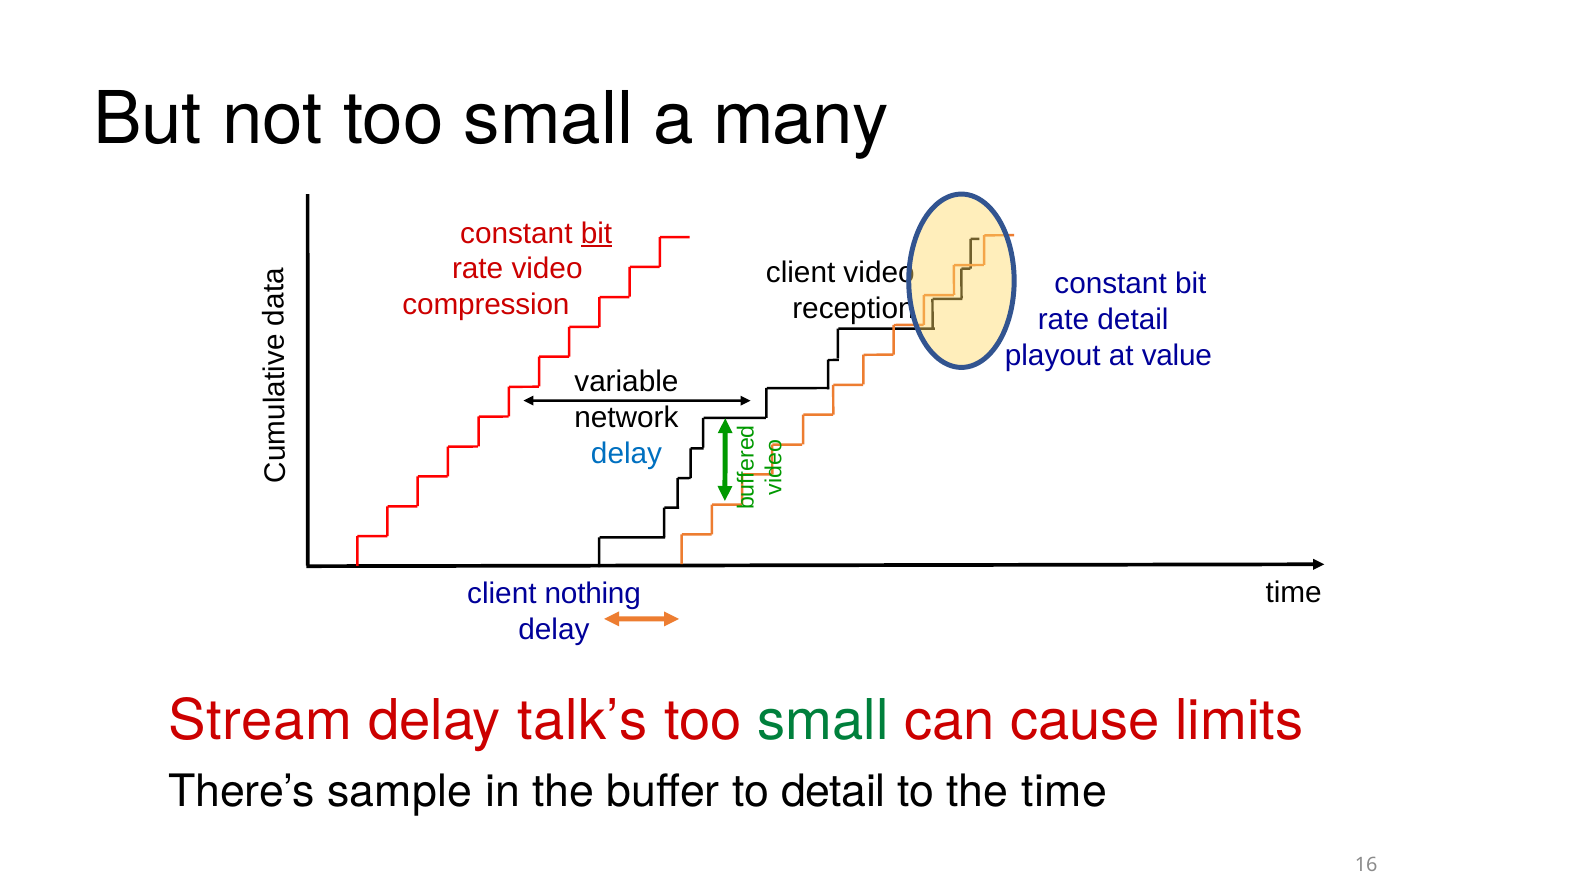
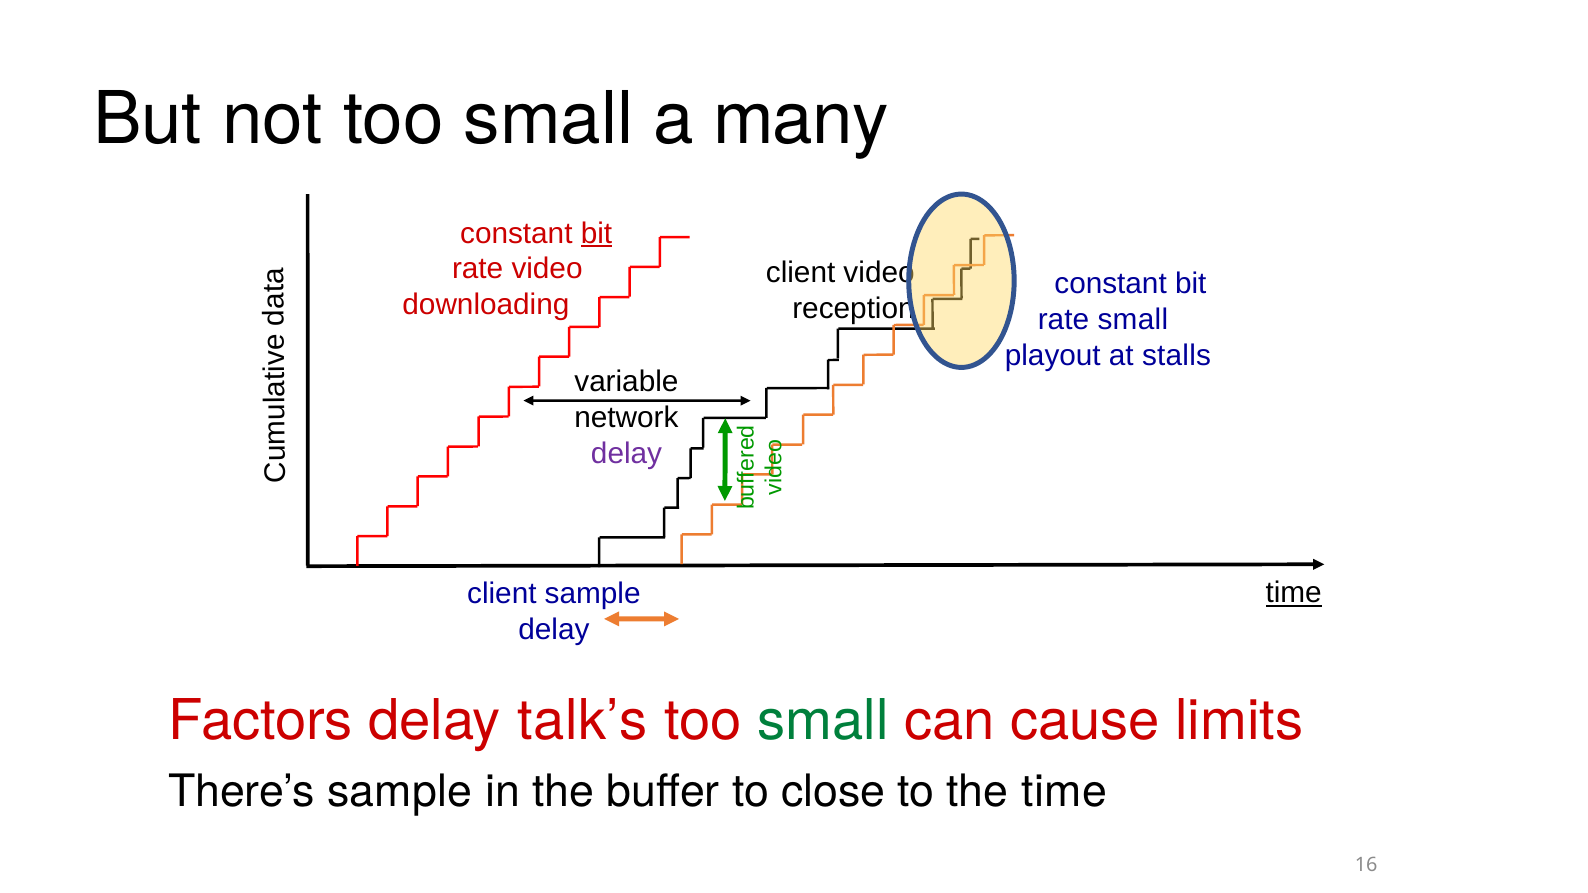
compression: compression -> downloading
rate detail: detail -> small
value: value -> stalls
delay at (627, 454) colour: blue -> purple
time at (1294, 593) underline: none -> present
client nothing: nothing -> sample
Stream: Stream -> Factors
to detail: detail -> close
